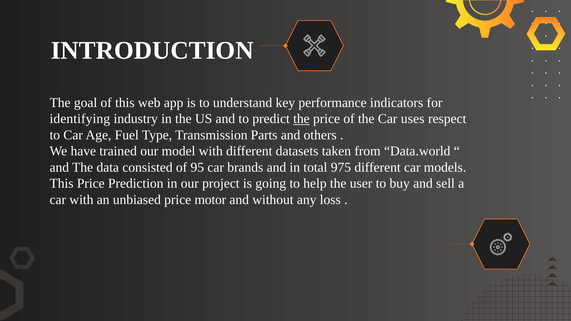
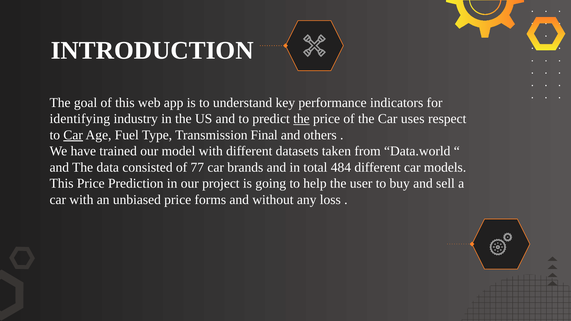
Car at (73, 135) underline: none -> present
Parts: Parts -> Final
95: 95 -> 77
975: 975 -> 484
motor: motor -> forms
